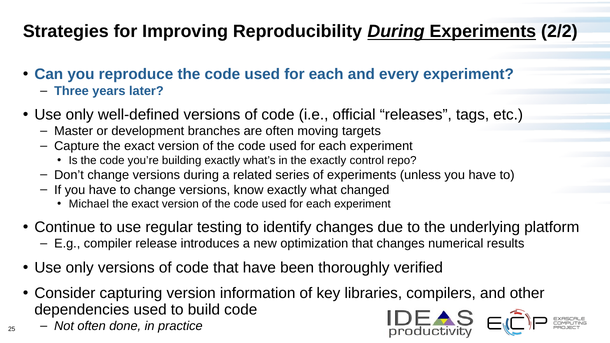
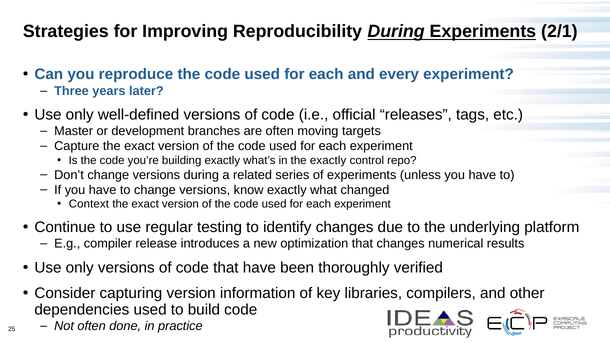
2/2: 2/2 -> 2/1
Michael: Michael -> Context
